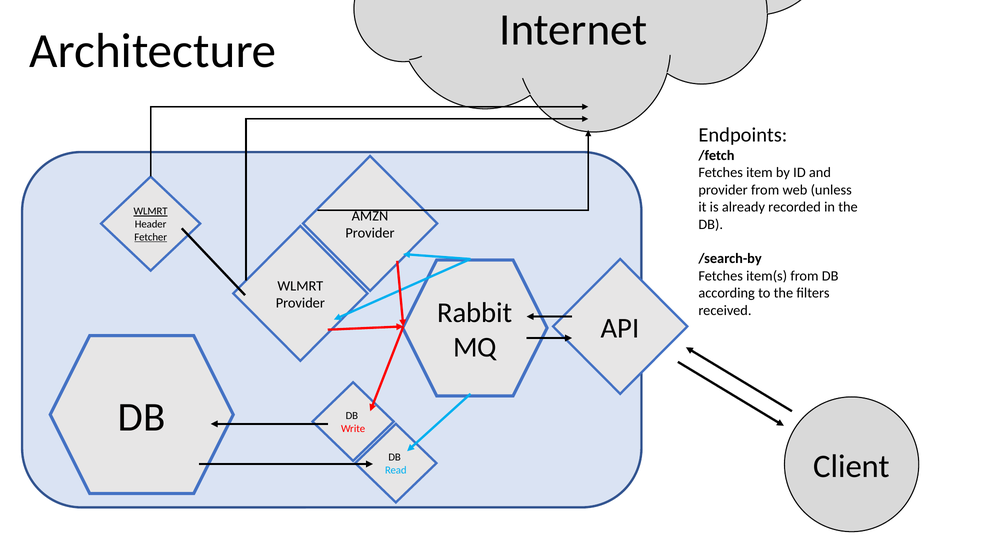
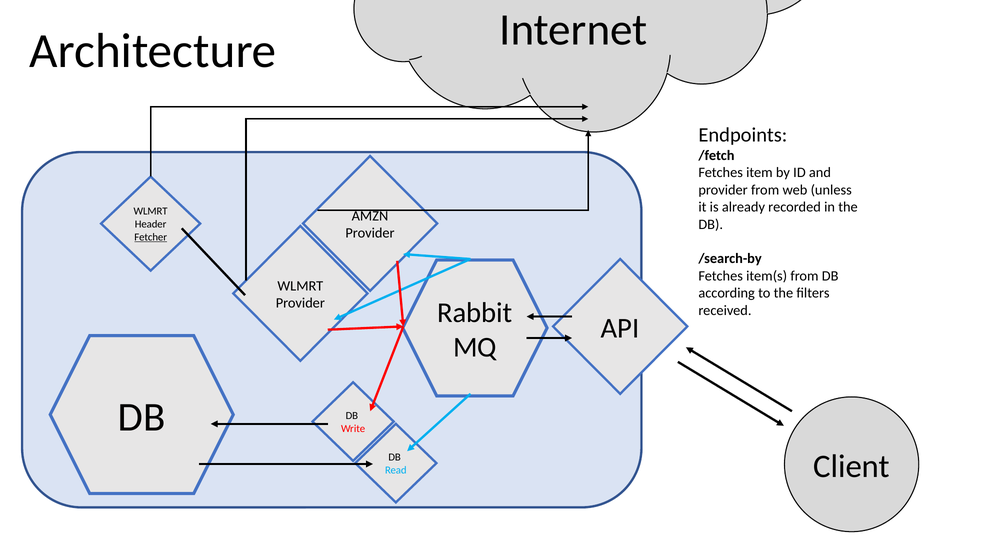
WLMRT at (151, 212) underline: present -> none
